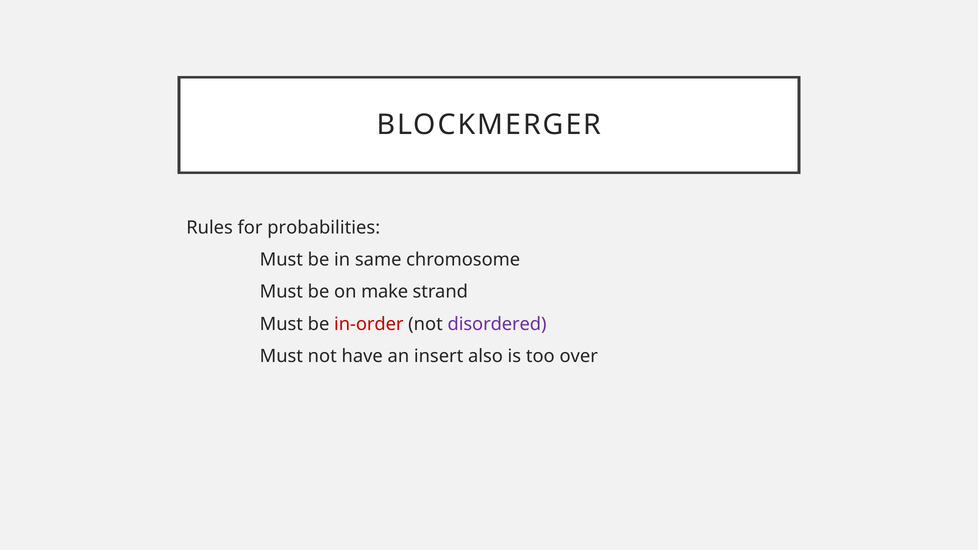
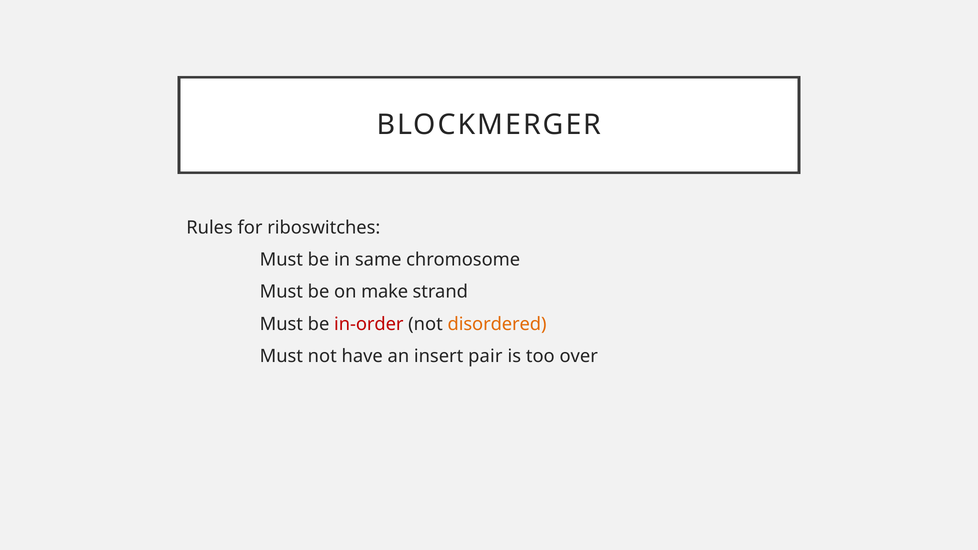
probabilities: probabilities -> riboswitches
disordered colour: purple -> orange
also: also -> pair
